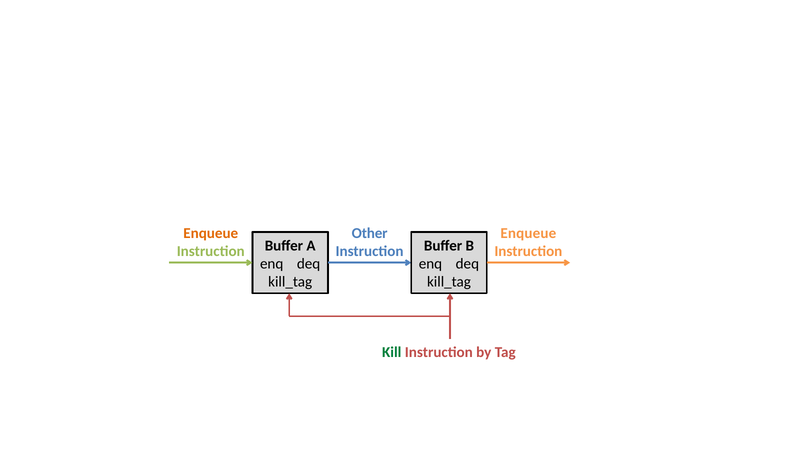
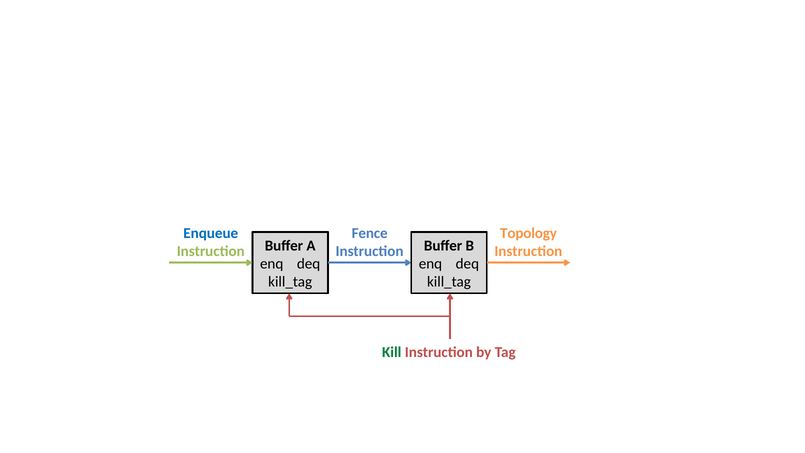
Enqueue at (211, 233) colour: orange -> blue
Other: Other -> Fence
Enqueue at (528, 233): Enqueue -> Topology
